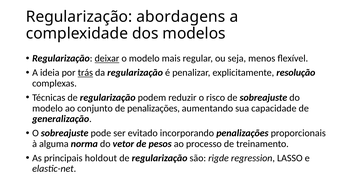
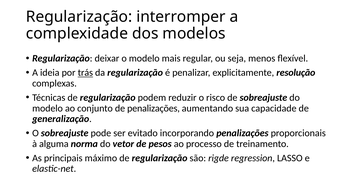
abordagens: abordagens -> interromper
deixar underline: present -> none
holdout: holdout -> máximo
